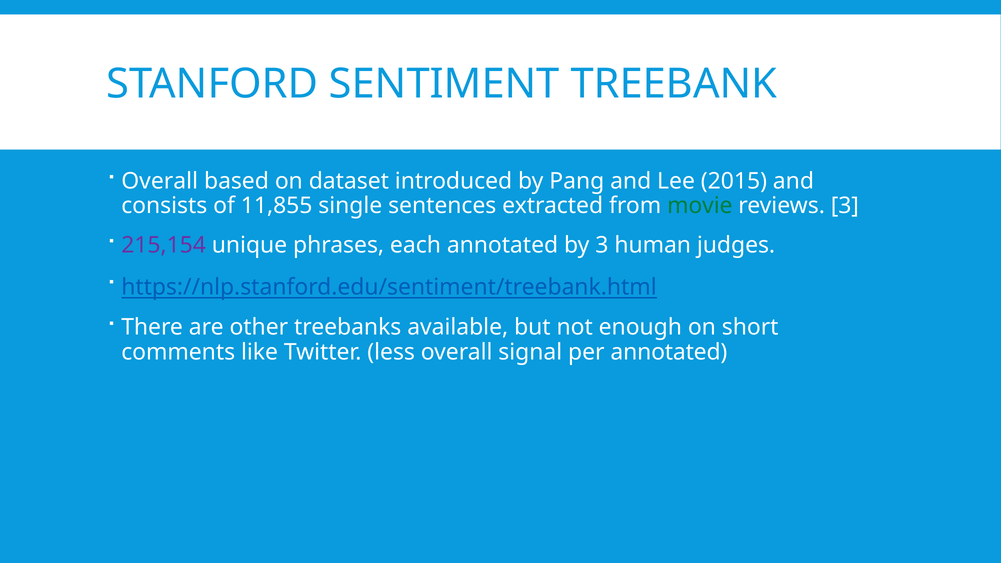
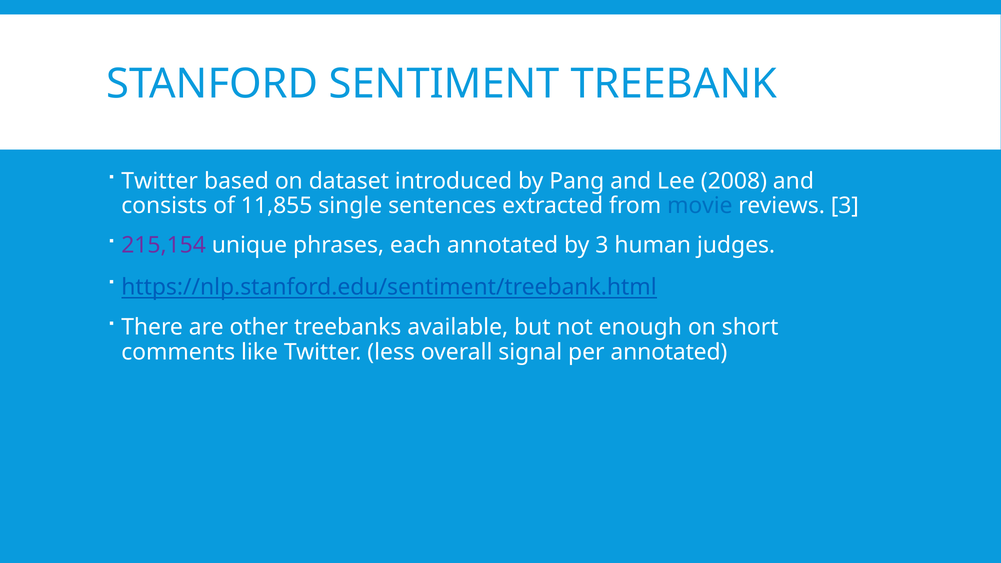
Overall at (160, 181): Overall -> Twitter
2015: 2015 -> 2008
movie colour: green -> blue
